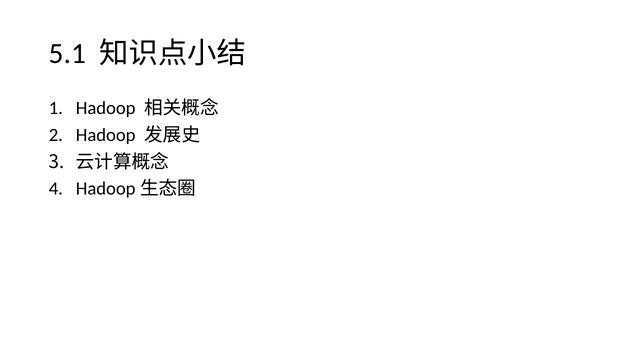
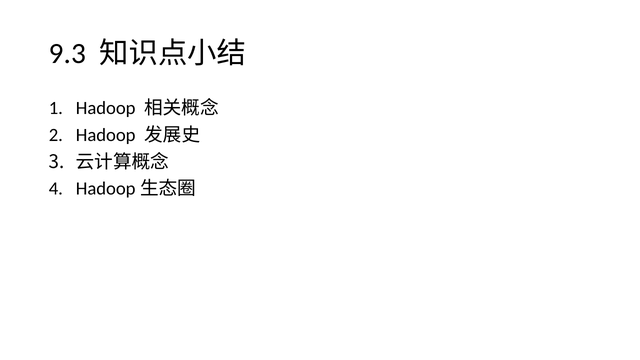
5.1: 5.1 -> 9.3
